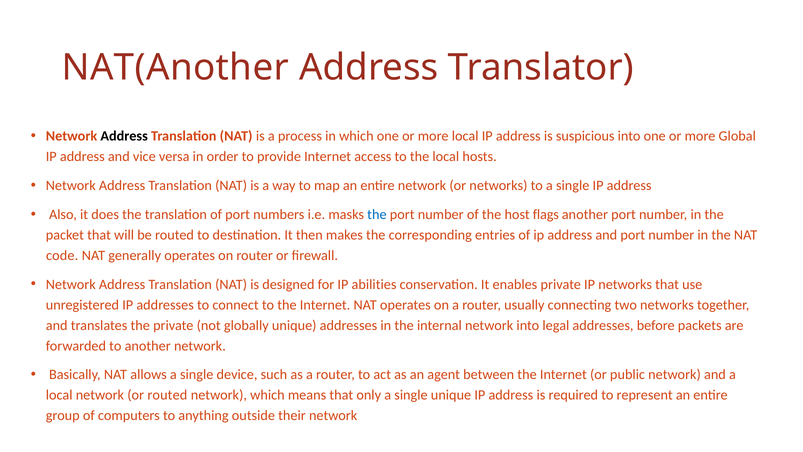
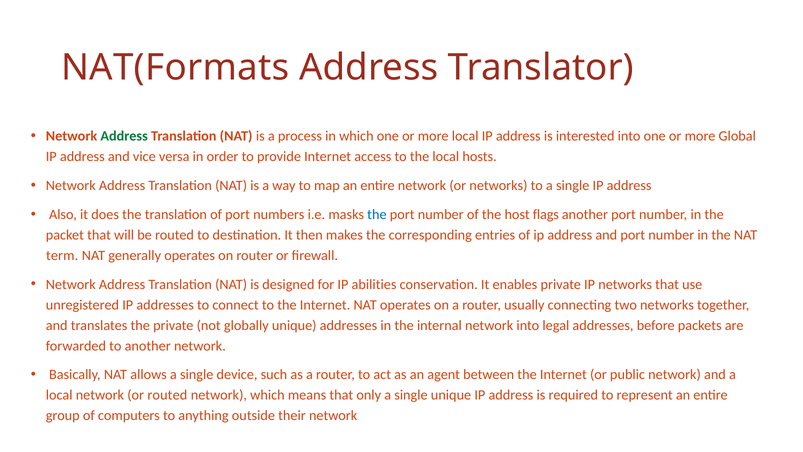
NAT(Another: NAT(Another -> NAT(Formats
Address at (124, 136) colour: black -> green
suspicious: suspicious -> interested
code: code -> term
